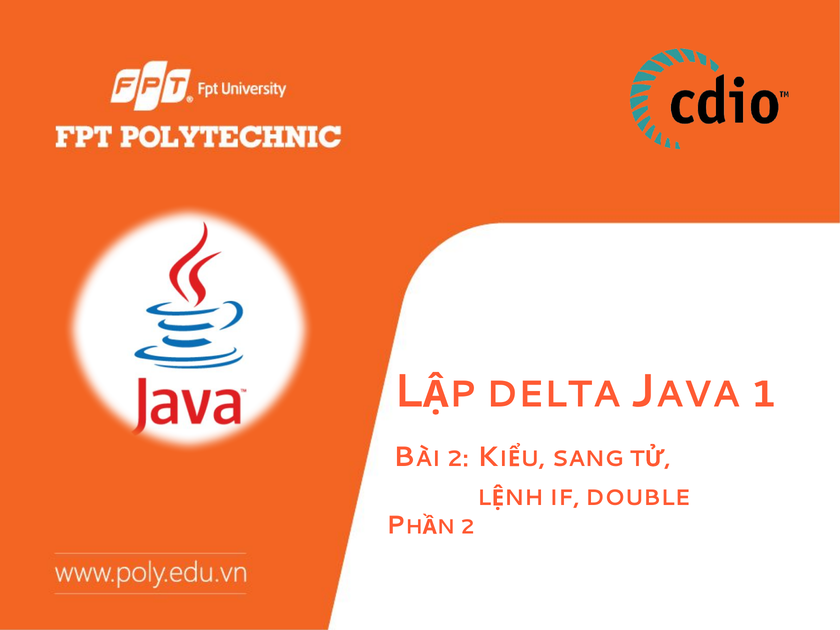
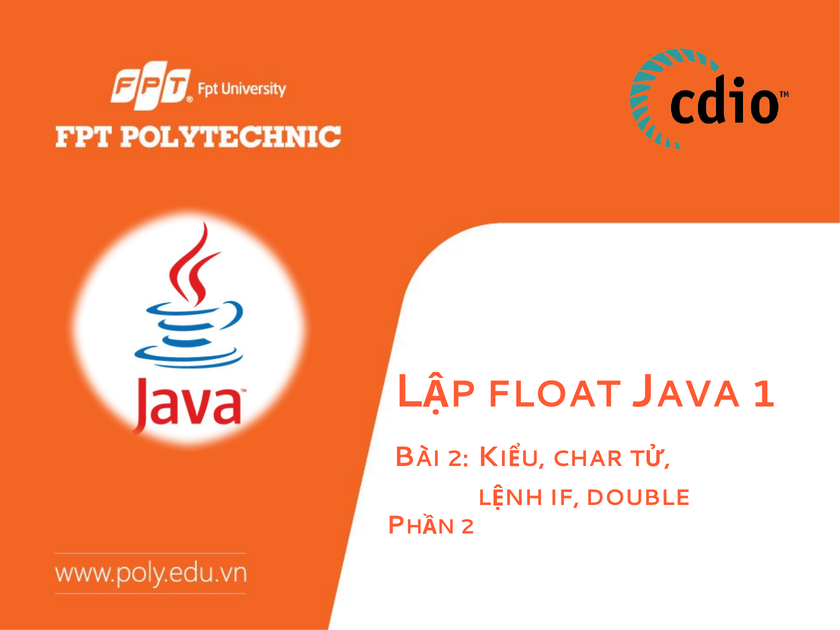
DELTA: DELTA -> FLOAT
SANG: SANG -> CHAR
